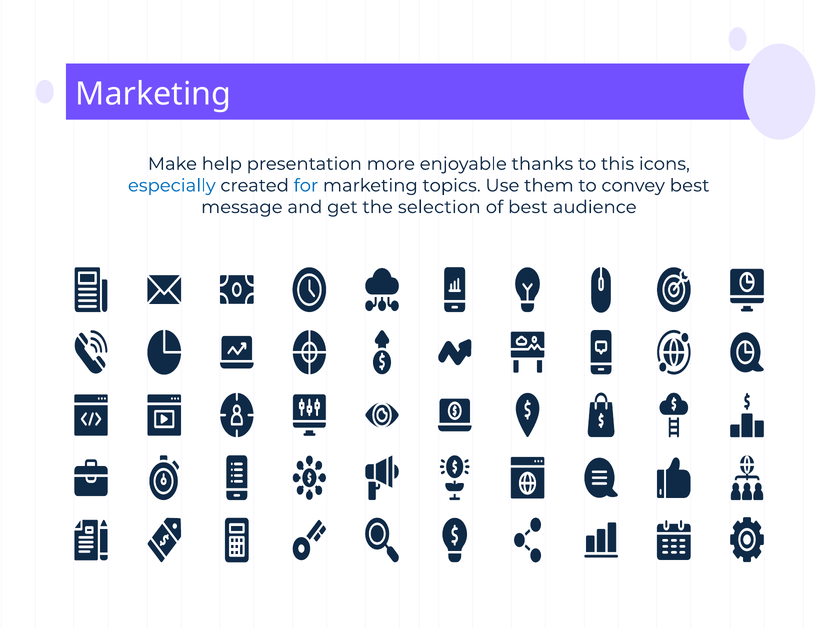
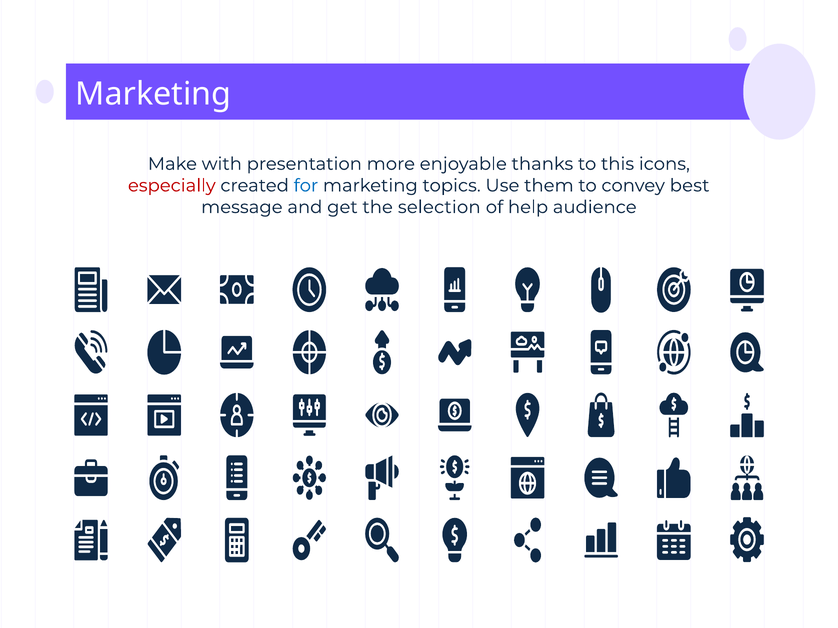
help: help -> with
especially colour: blue -> red
of best: best -> help
